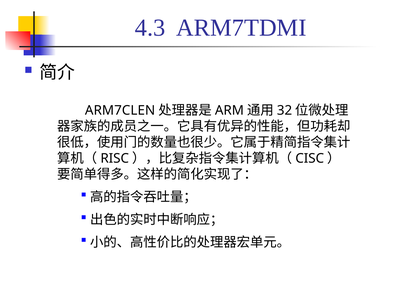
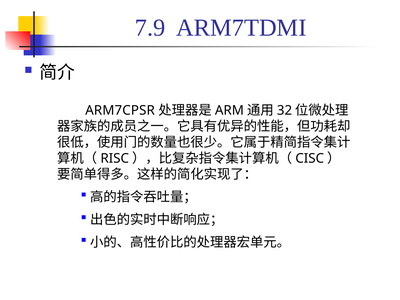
4.3: 4.3 -> 7.9
ARM7CLEN: ARM7CLEN -> ARM7CPSR
